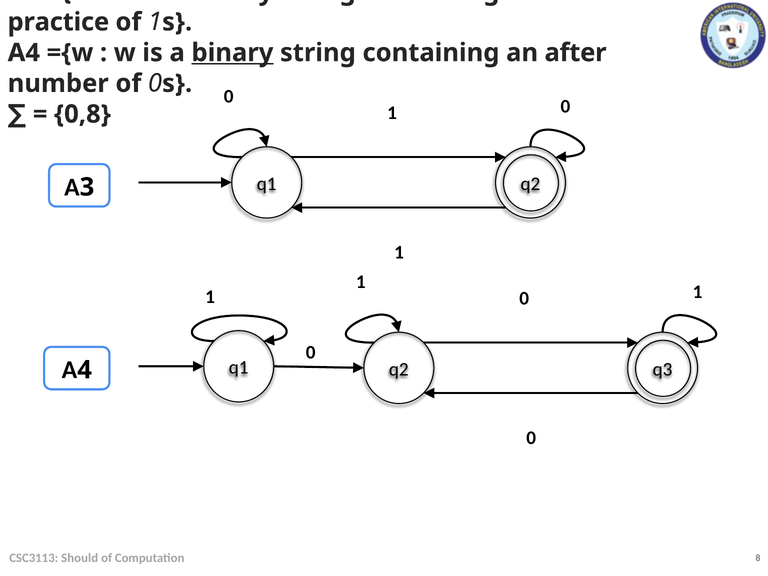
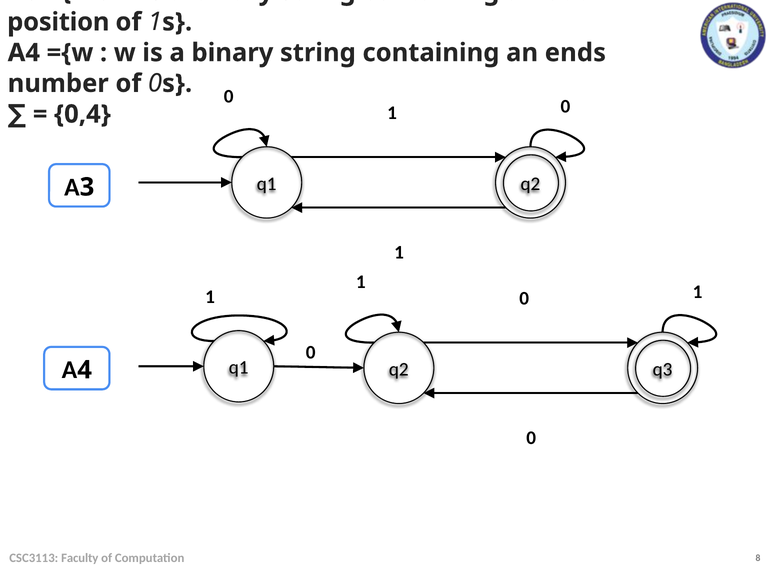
practice: practice -> position
binary at (232, 53) underline: present -> none
after: after -> ends
0,8: 0,8 -> 0,4
Should: Should -> Faculty
